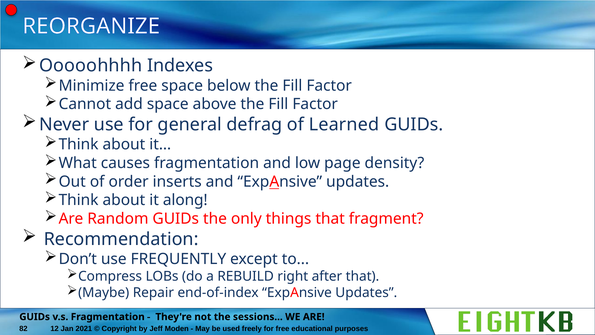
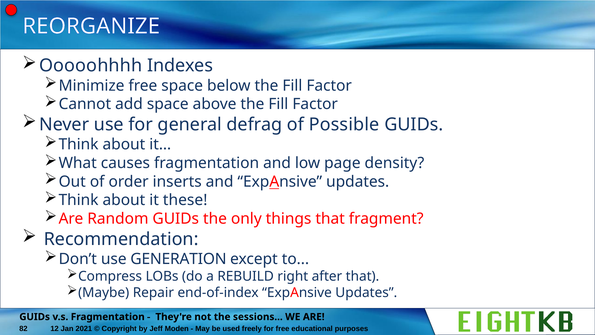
Learned: Learned -> Possible
along: along -> these
FREQUENTLY: FREQUENTLY -> GENERATION
